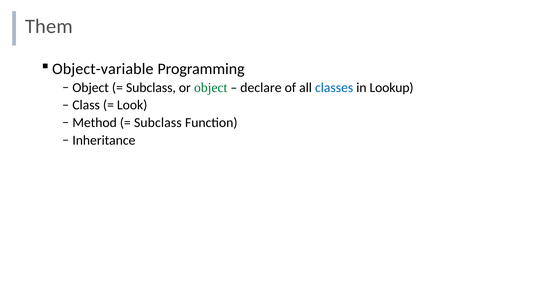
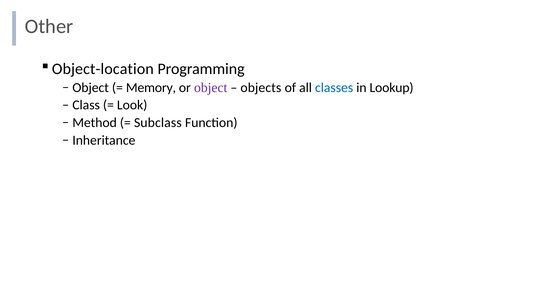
Them: Them -> Other
Object-variable: Object-variable -> Object-location
Subclass at (151, 88): Subclass -> Memory
object colour: green -> purple
declare: declare -> objects
